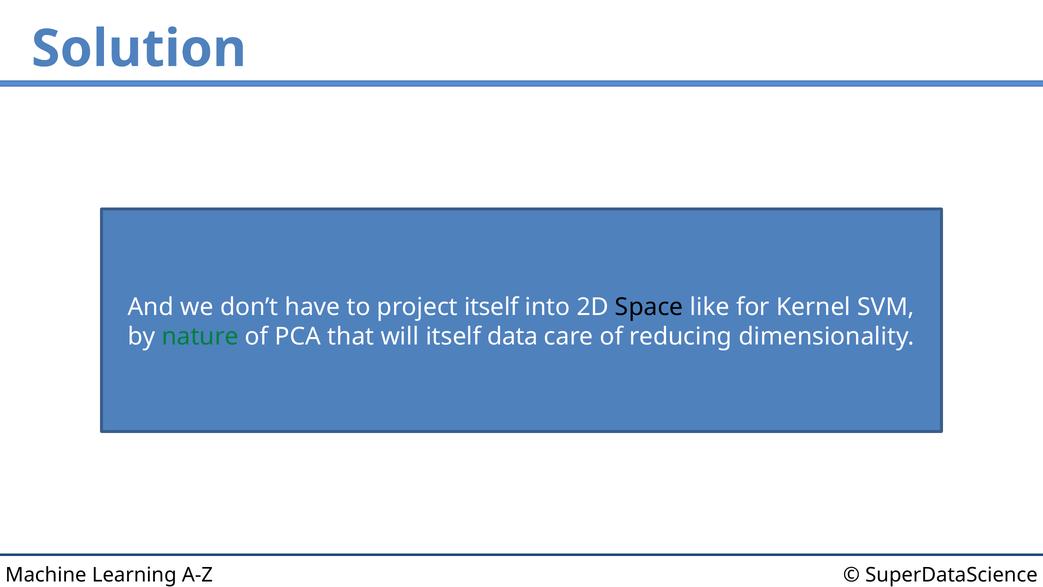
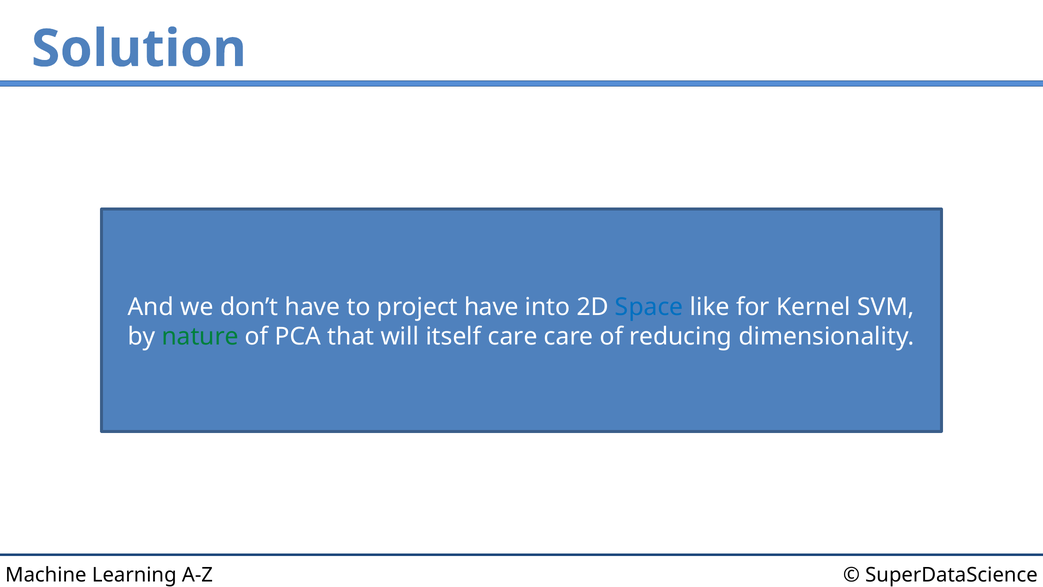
project itself: itself -> have
Space colour: black -> blue
itself data: data -> care
